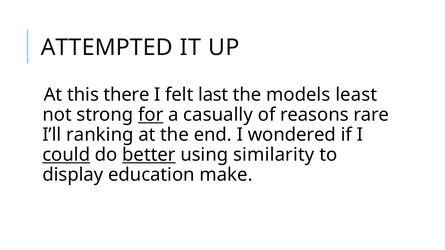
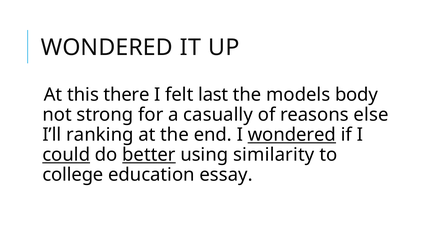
ATTEMPTED at (107, 48): ATTEMPTED -> WONDERED
least: least -> body
for underline: present -> none
rare: rare -> else
wondered at (292, 135) underline: none -> present
display: display -> college
make: make -> essay
